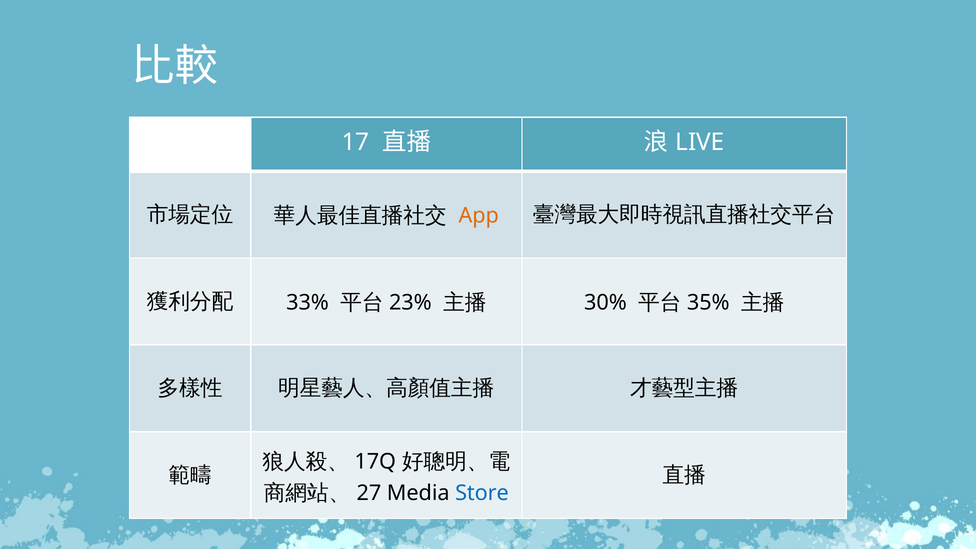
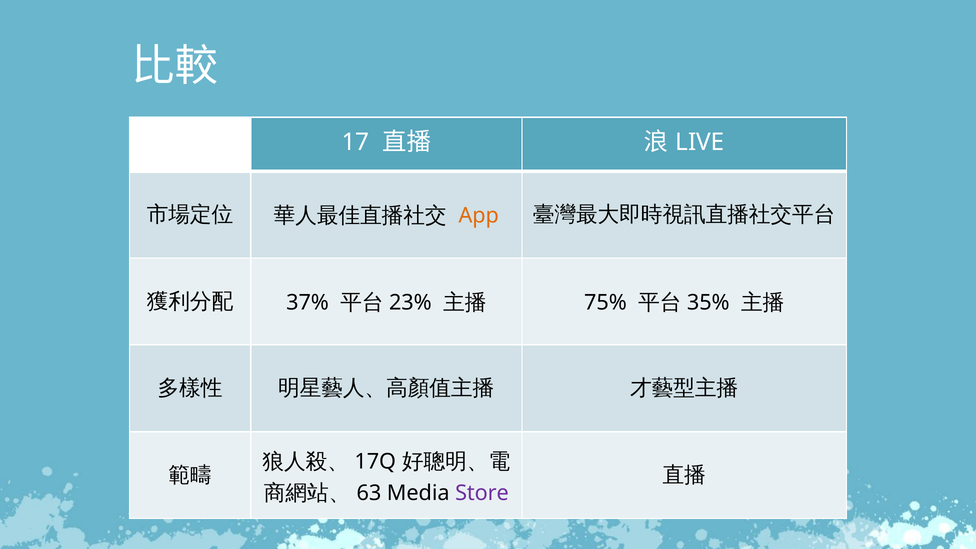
33%: 33% -> 37%
30%: 30% -> 75%
27: 27 -> 63
Store colour: blue -> purple
